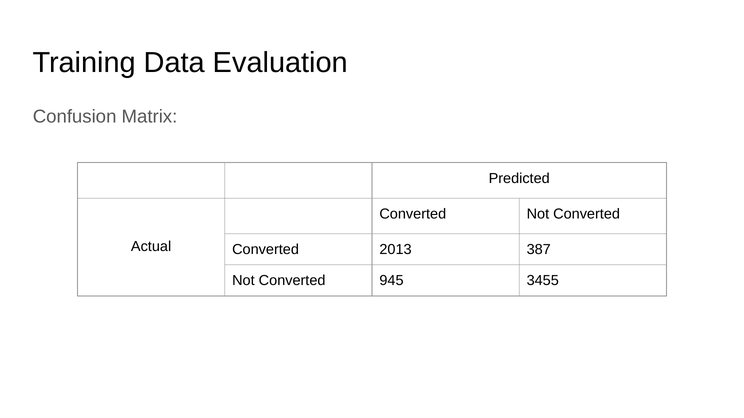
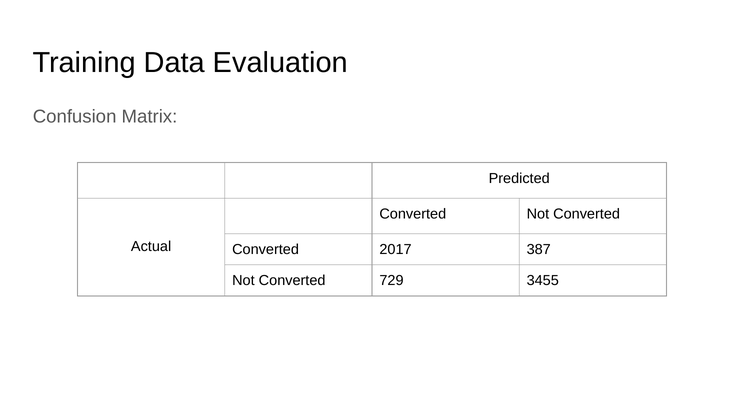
2013: 2013 -> 2017
945: 945 -> 729
